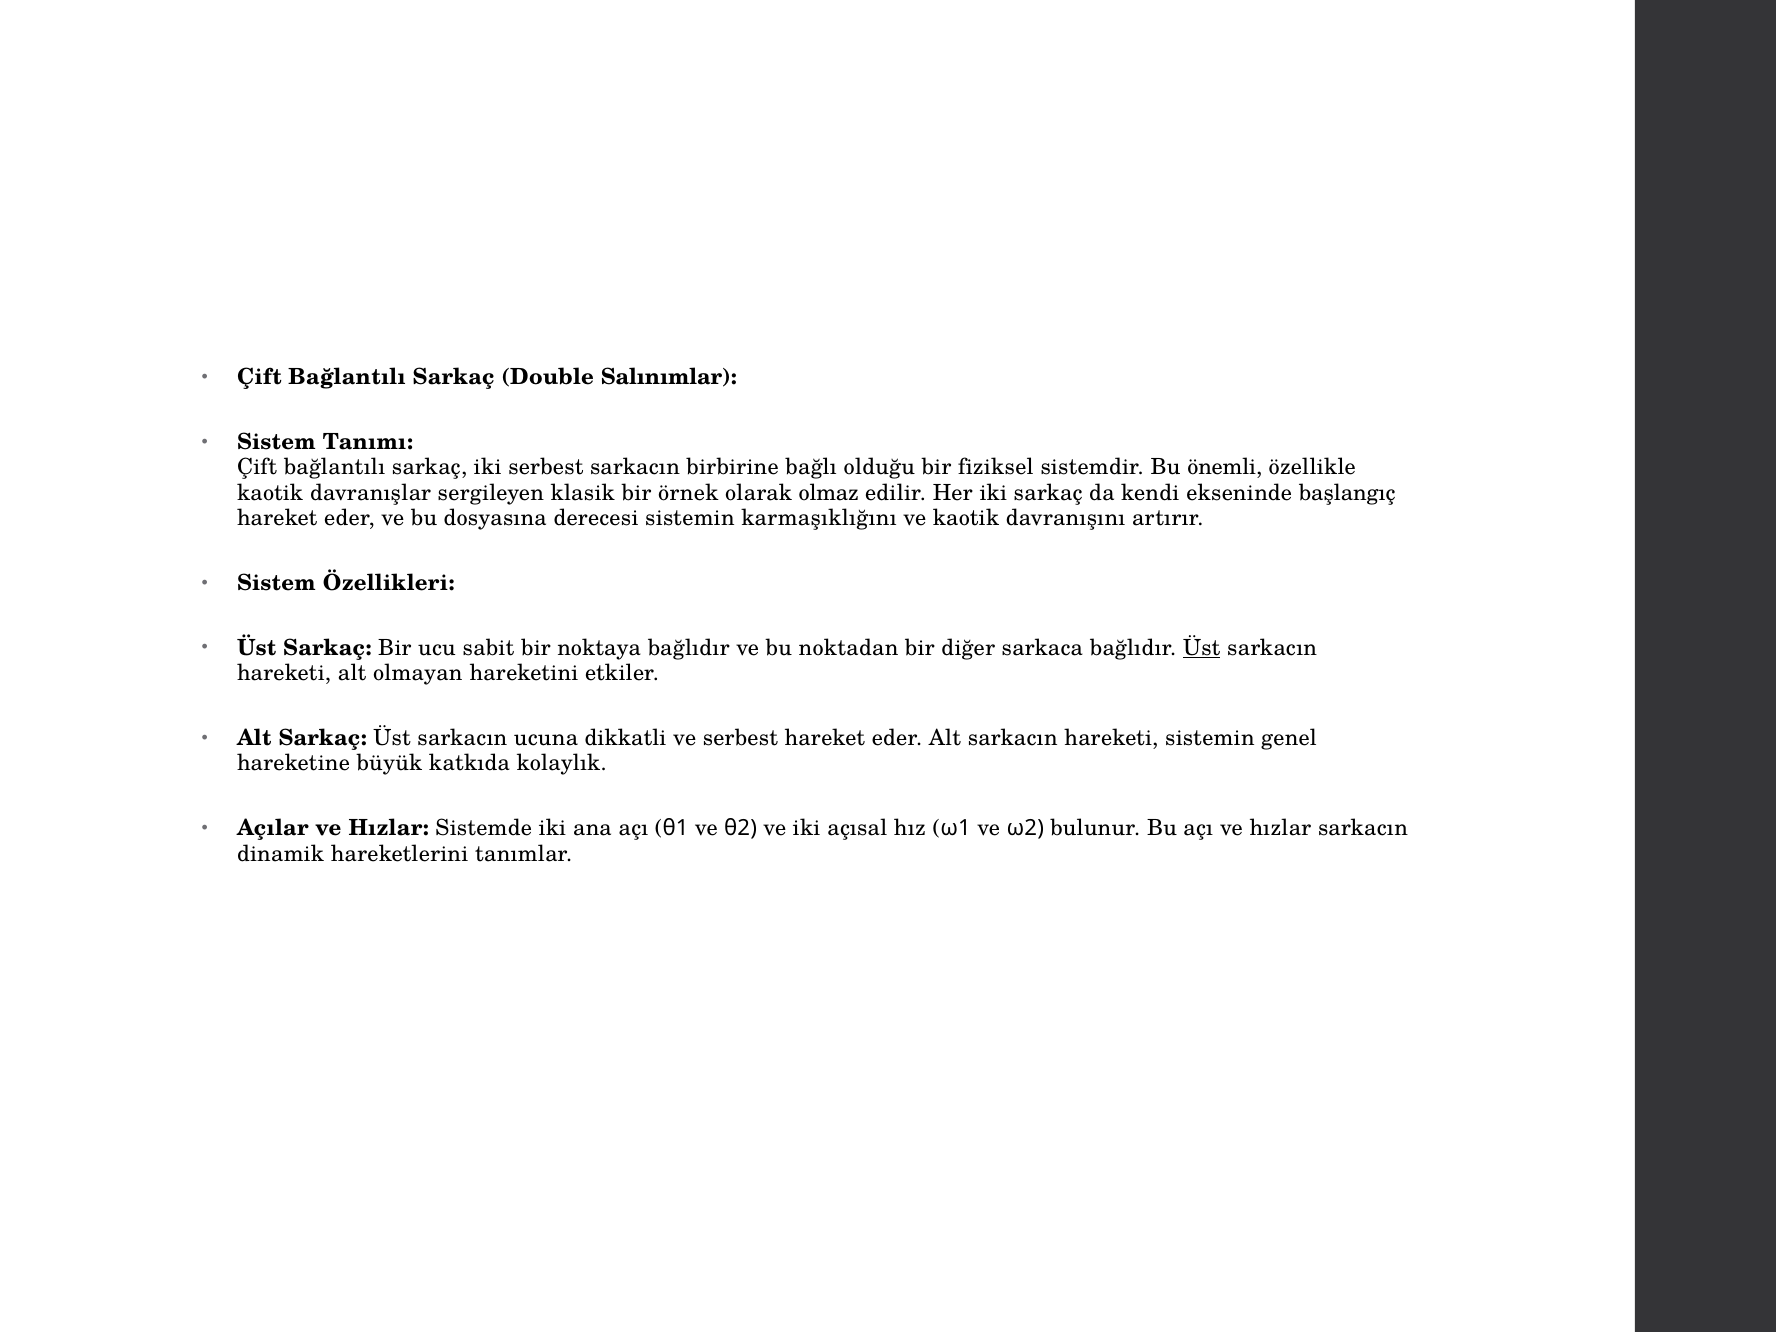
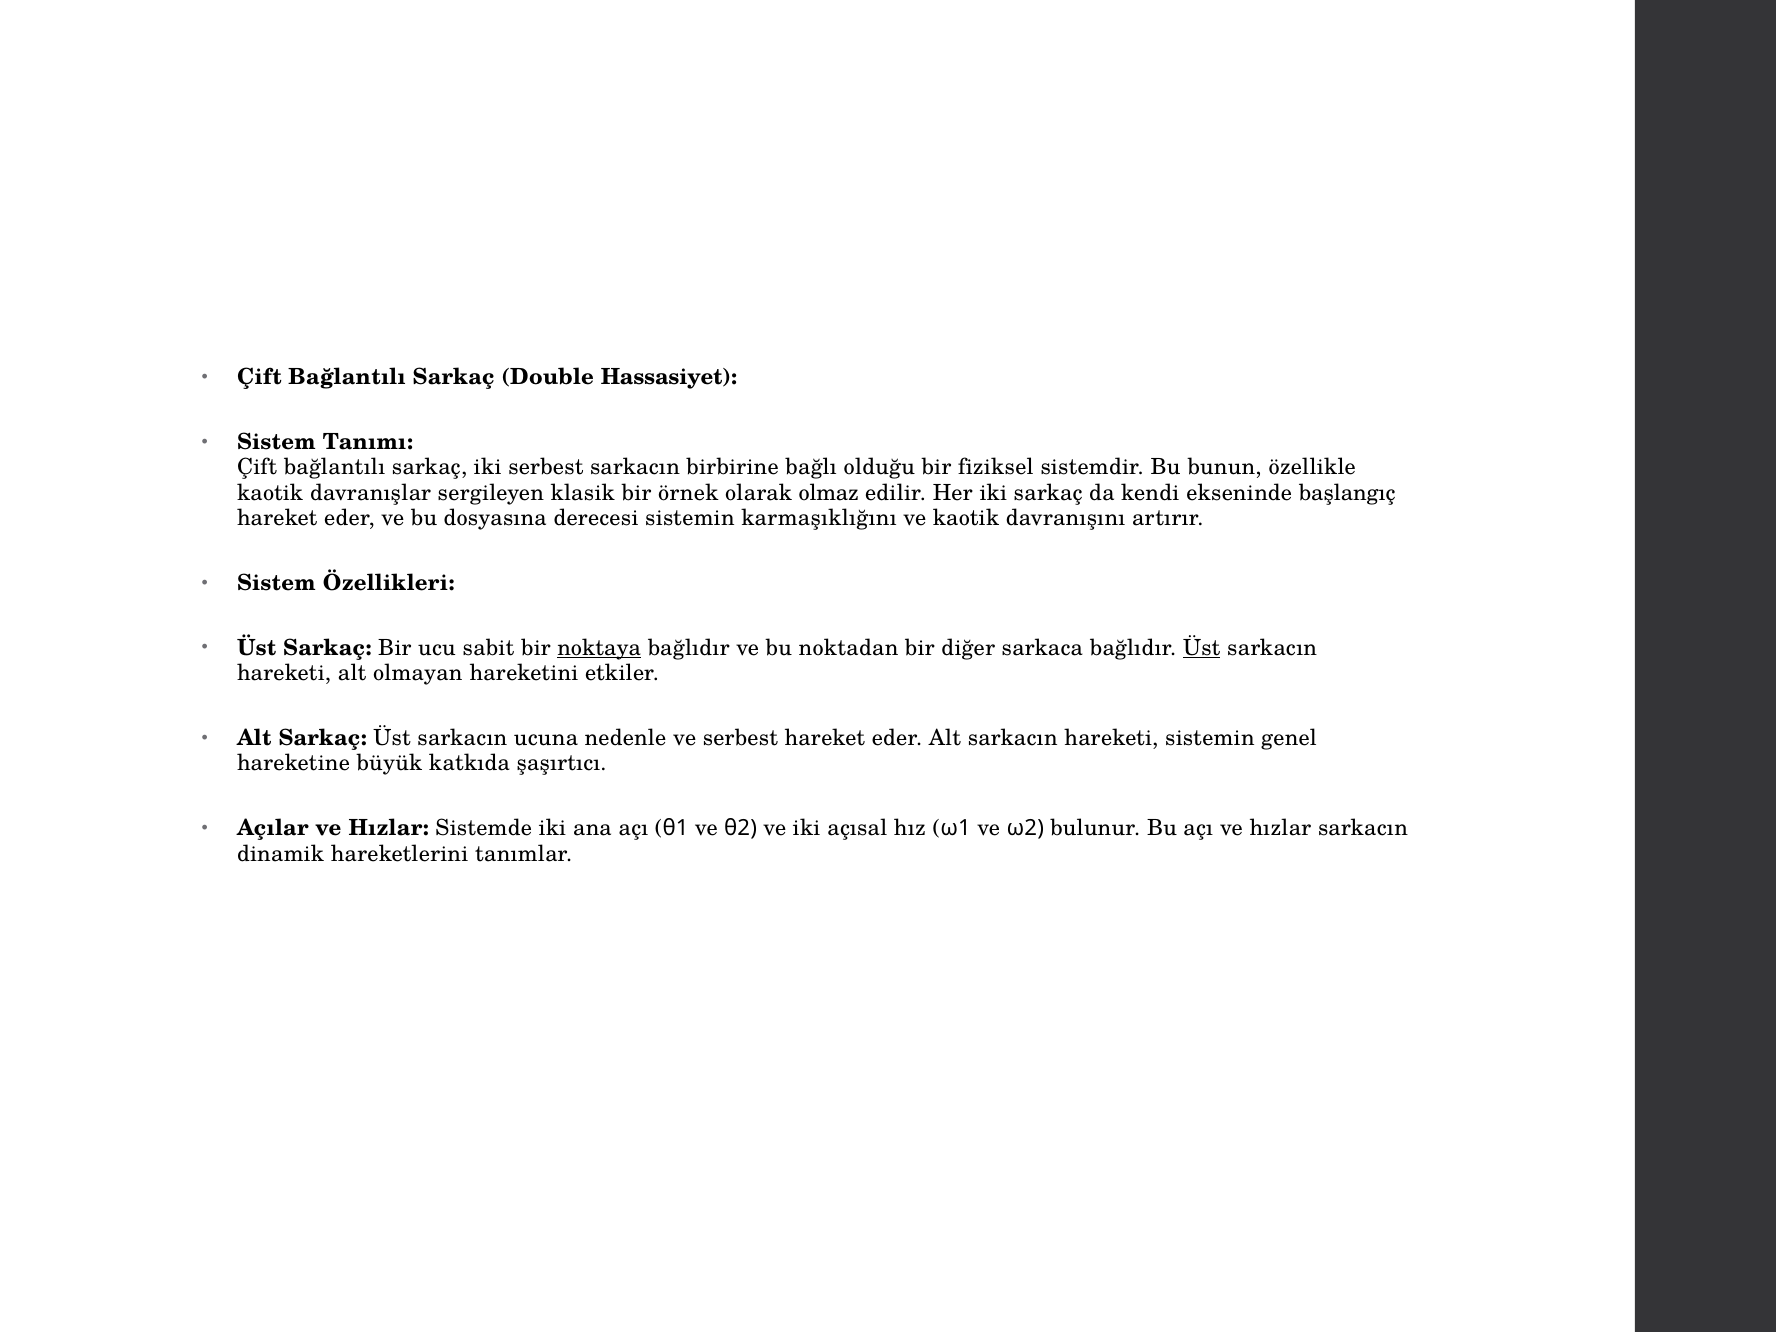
Salınımlar: Salınımlar -> Hassasiyet
önemli: önemli -> bunun
noktaya underline: none -> present
dikkatli: dikkatli -> nedenle
kolaylık: kolaylık -> şaşırtıcı
